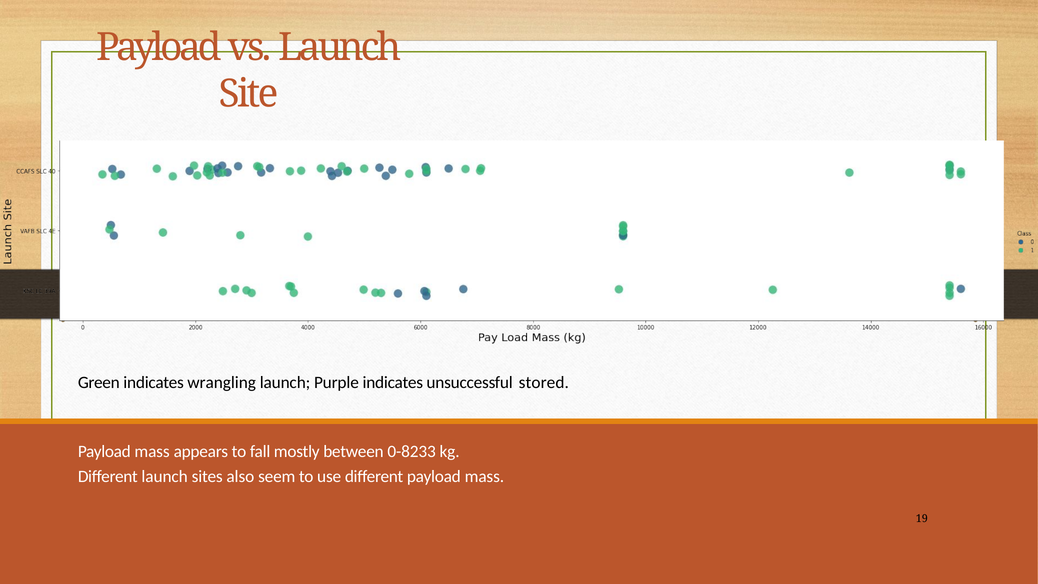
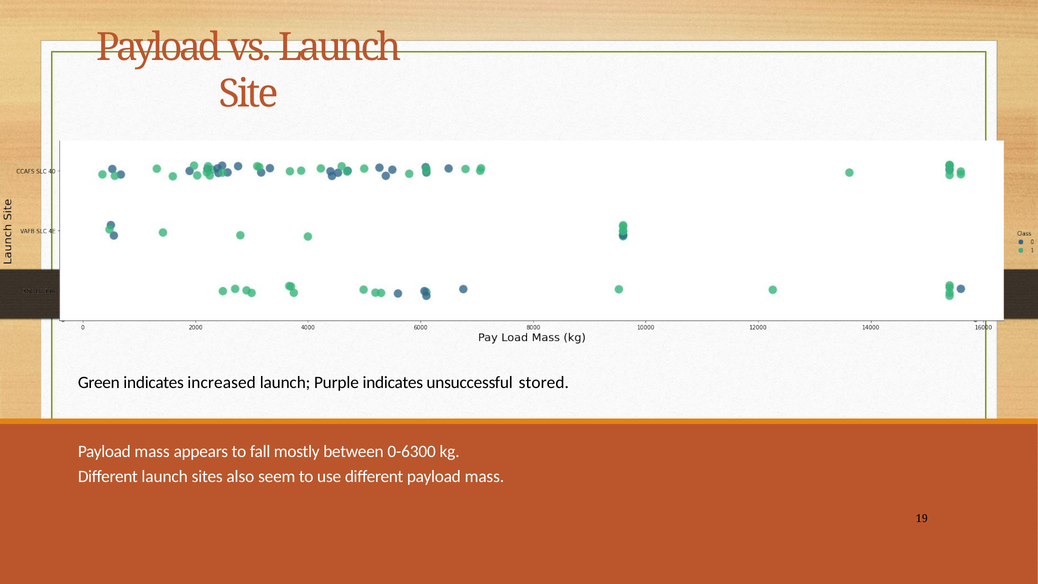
wrangling: wrangling -> increased
0-8233: 0-8233 -> 0-6300
